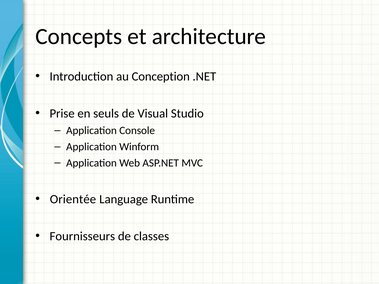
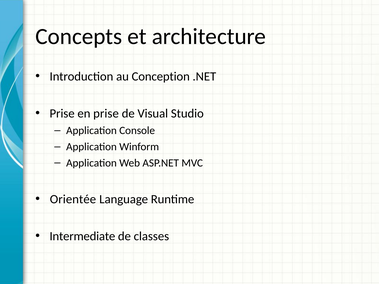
en seuls: seuls -> prise
Fournisseurs: Fournisseurs -> Intermediate
